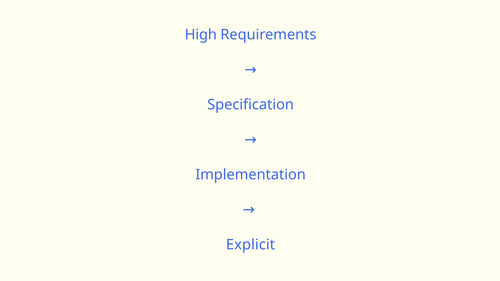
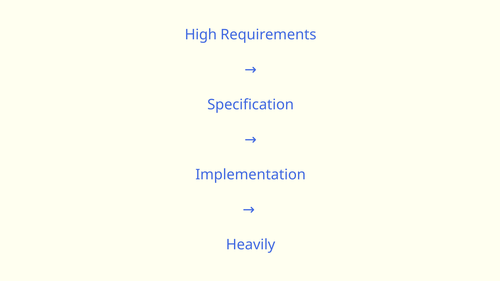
Explicit: Explicit -> Heavily
